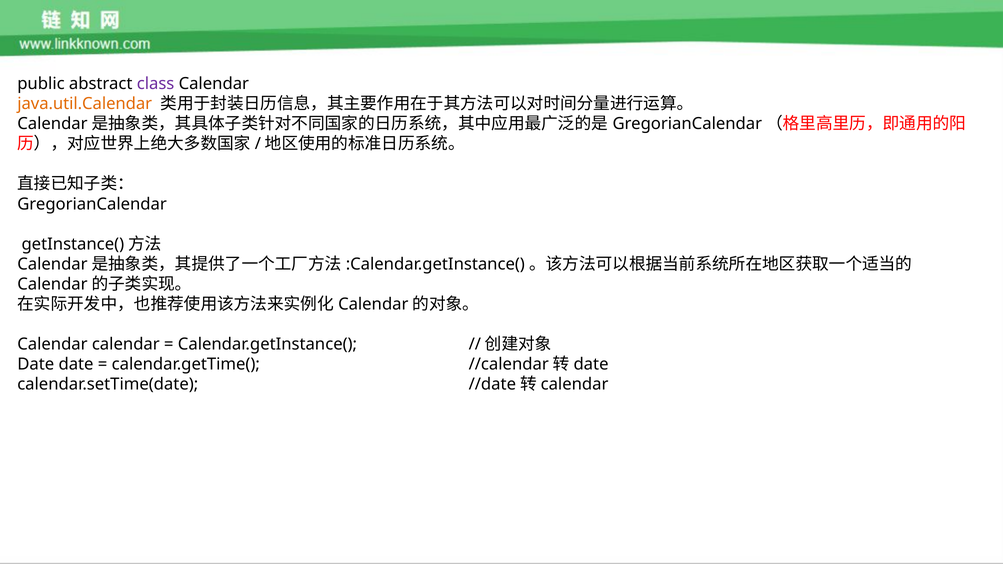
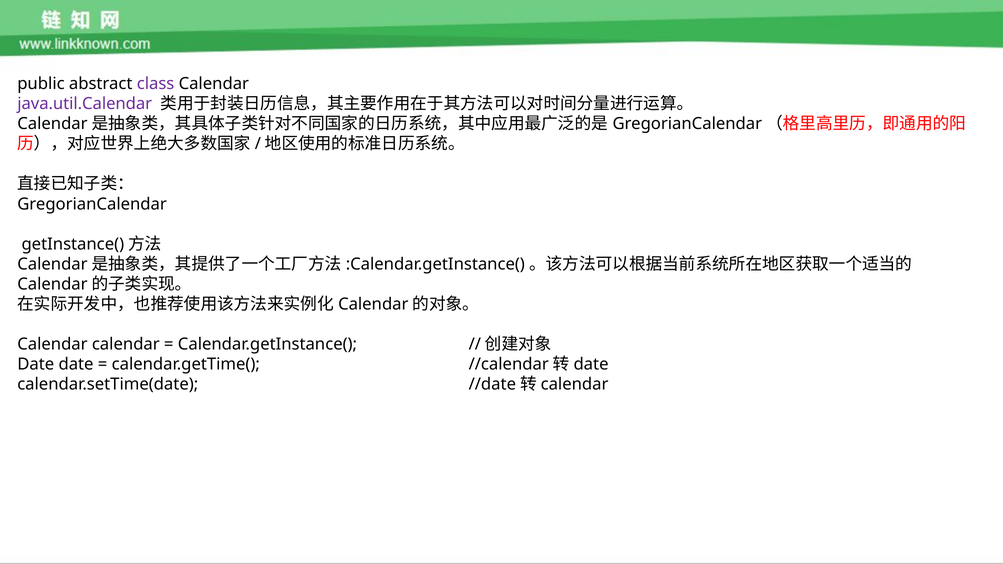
java.util.Calendar colour: orange -> purple
